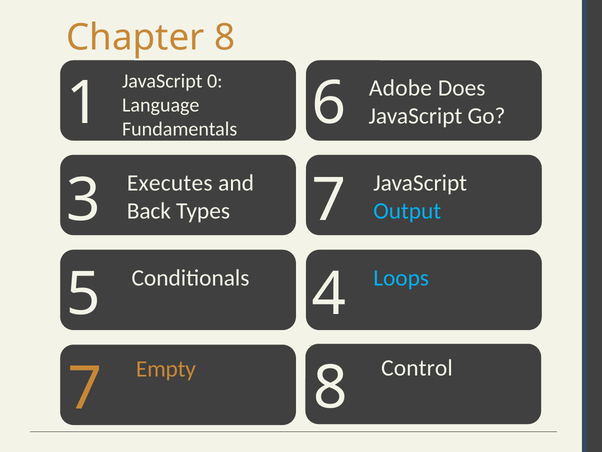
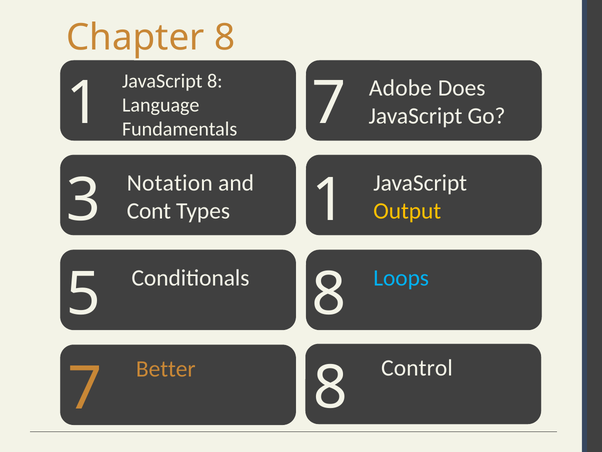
JavaScript 0: 0 -> 8
1 6: 6 -> 7
Executes: Executes -> Notation
3 7: 7 -> 1
Back: Back -> Cont
Output colour: light blue -> yellow
5 4: 4 -> 8
Empty: Empty -> Better
